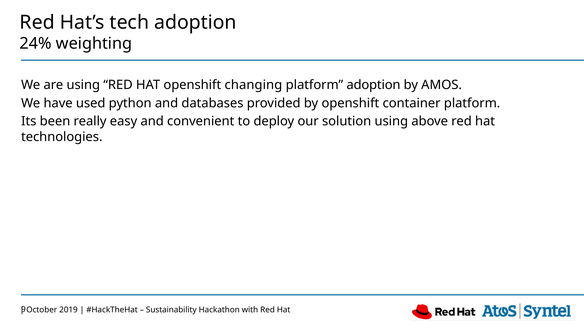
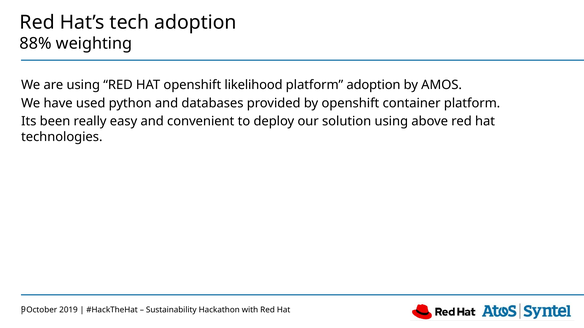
24%: 24% -> 88%
changing: changing -> likelihood
